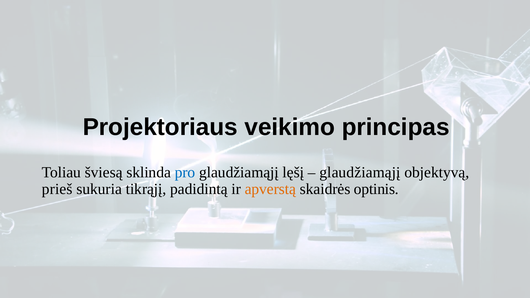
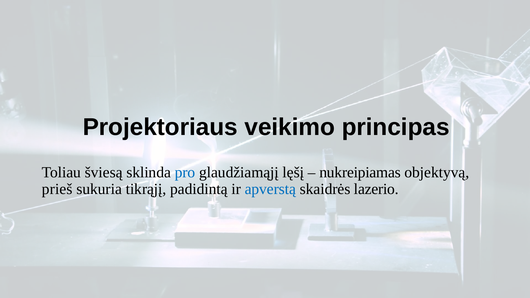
glaudžiamąjį at (360, 172): glaudžiamąjį -> nukreipiamas
apverstą colour: orange -> blue
optinis: optinis -> lazerio
